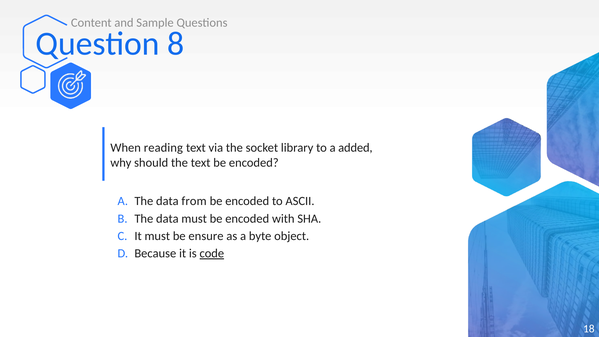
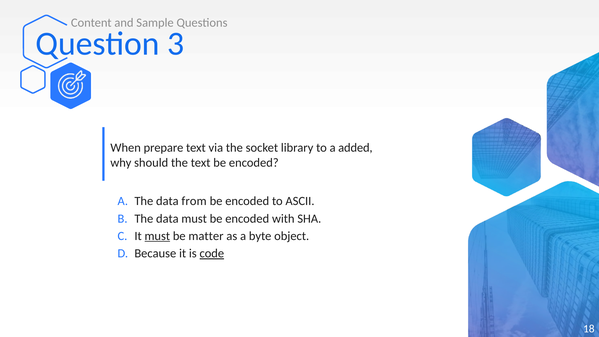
8: 8 -> 3
reading: reading -> prepare
must at (157, 236) underline: none -> present
ensure: ensure -> matter
